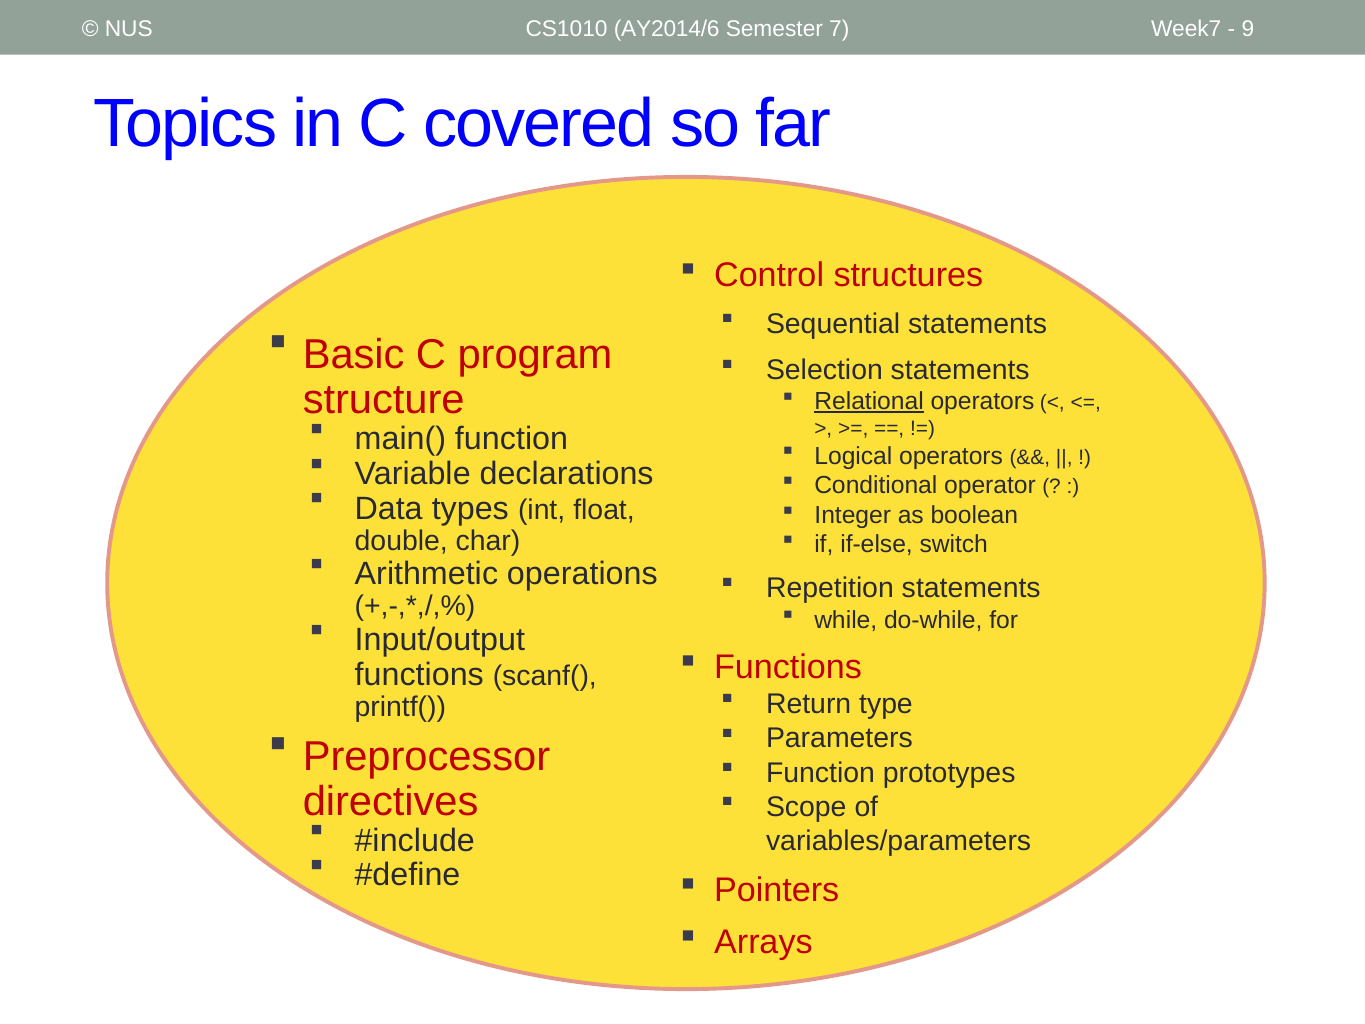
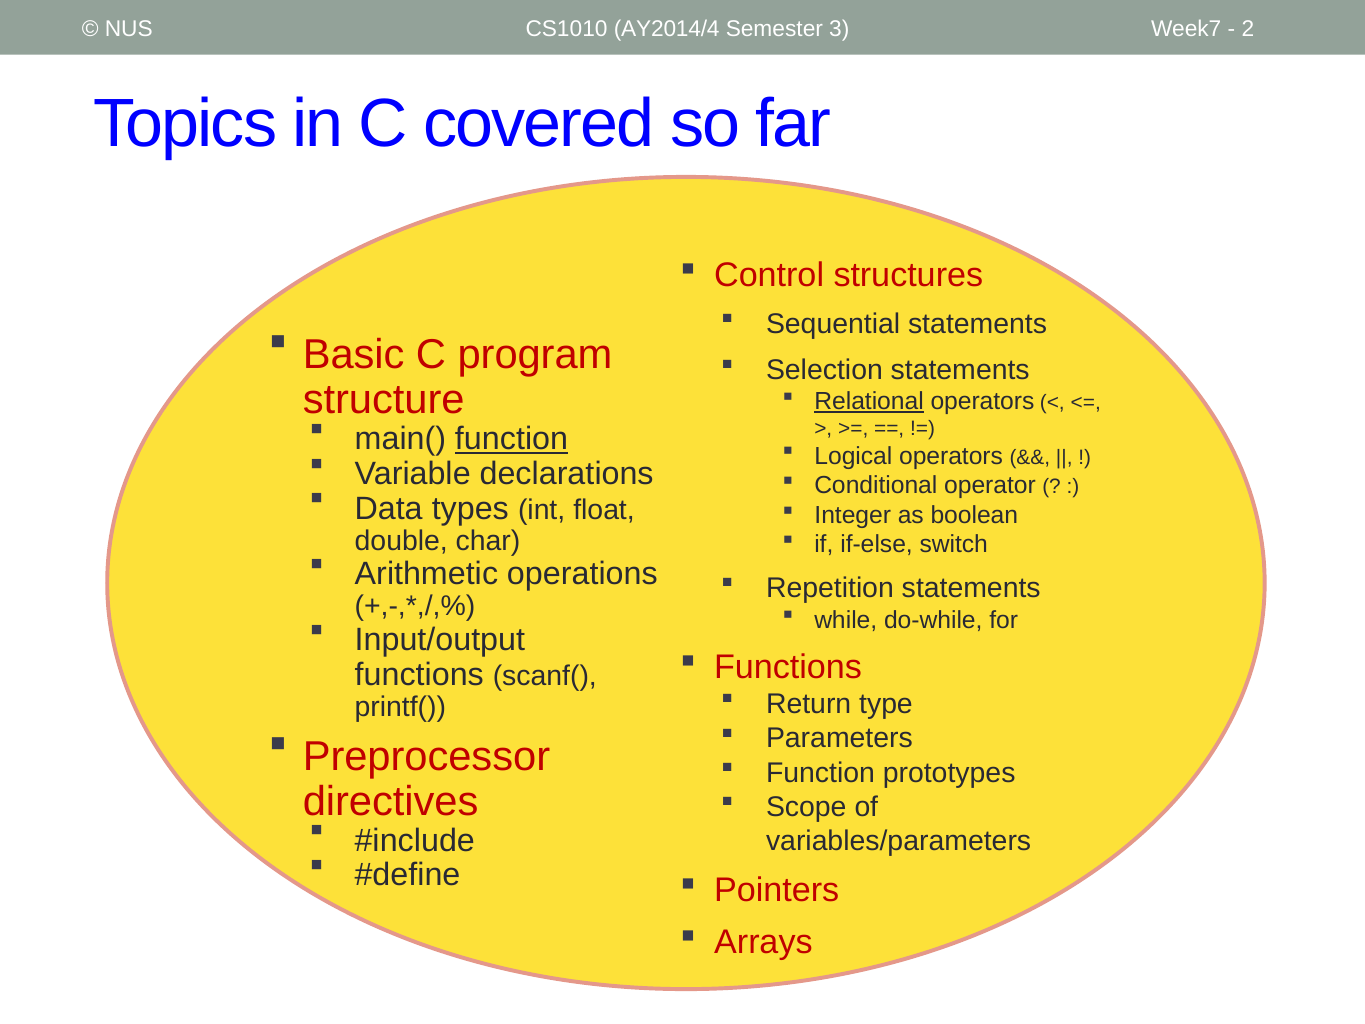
AY2014/6: AY2014/6 -> AY2014/4
7: 7 -> 3
9: 9 -> 2
function at (512, 439) underline: none -> present
